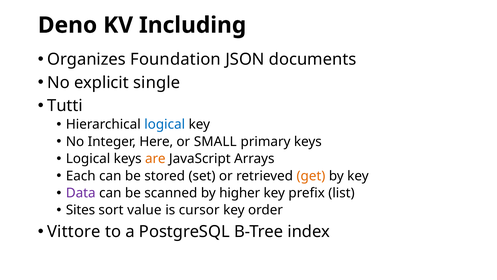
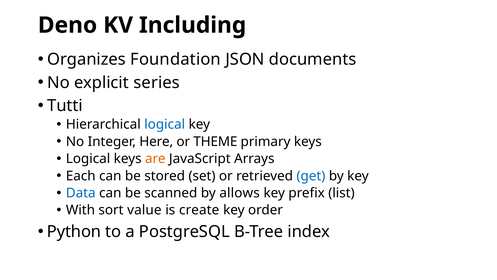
single: single -> series
SMALL: SMALL -> THEME
get colour: orange -> blue
Data colour: purple -> blue
higher: higher -> allows
Sites: Sites -> With
cursor: cursor -> create
Vittore: Vittore -> Python
